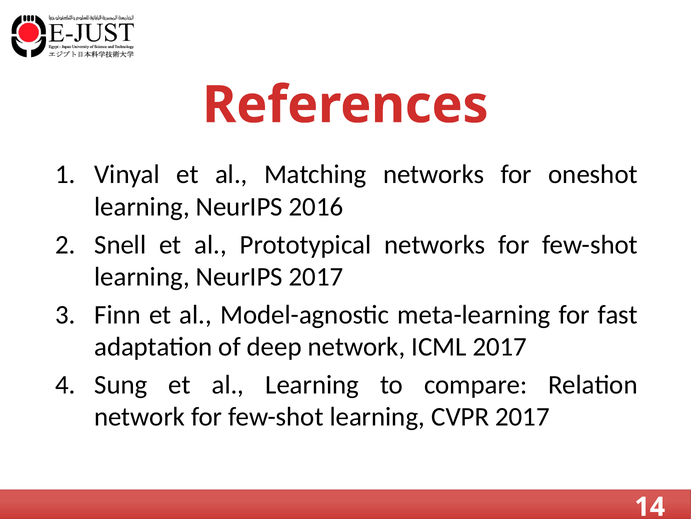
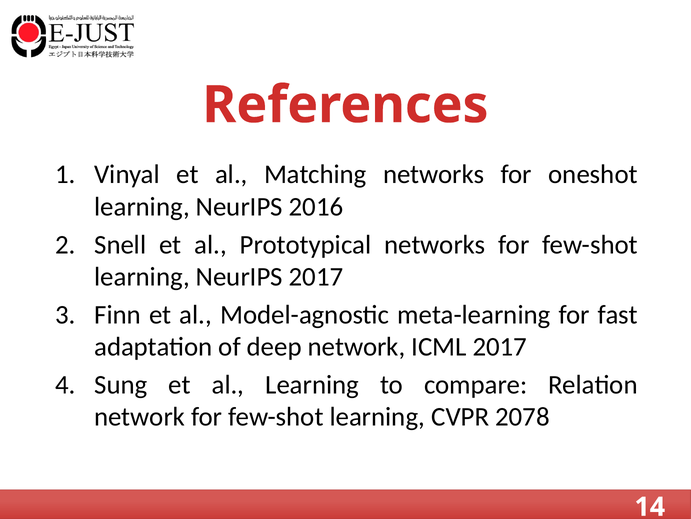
CVPR 2017: 2017 -> 2078
